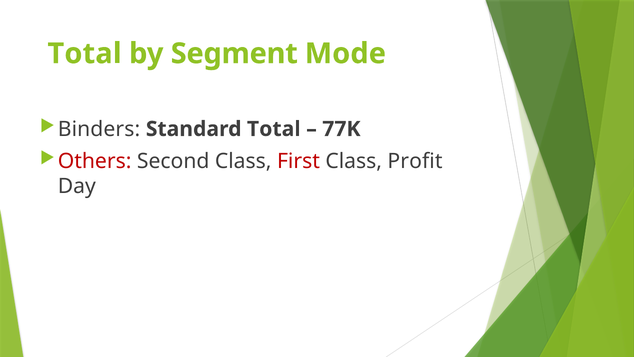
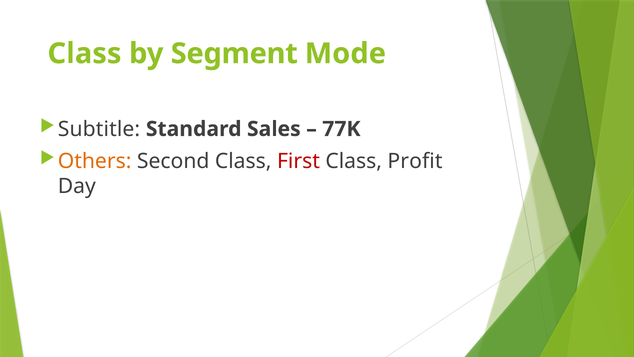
Total at (84, 54): Total -> Class
Binders: Binders -> Subtitle
Standard Total: Total -> Sales
Others colour: red -> orange
